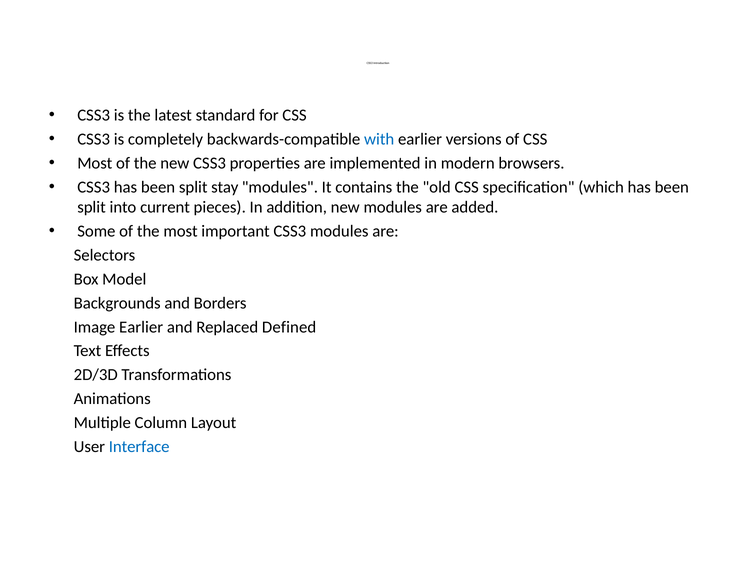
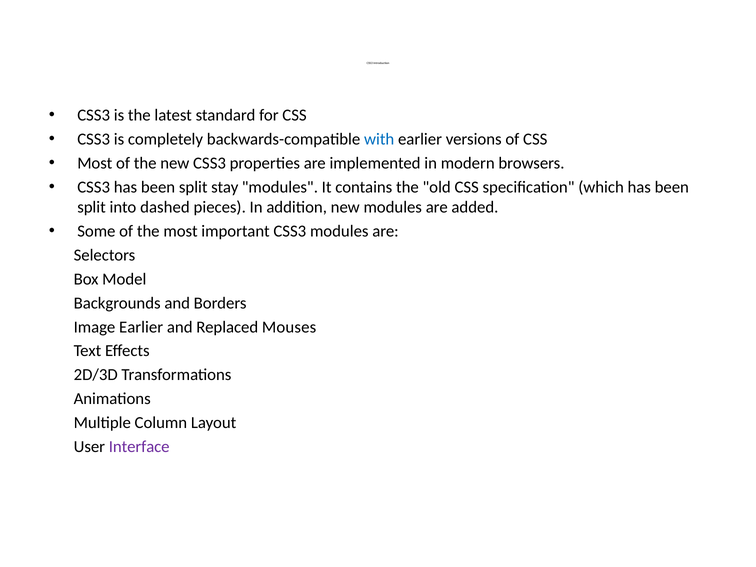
current: current -> dashed
Defined: Defined -> Mouses
Interface colour: blue -> purple
